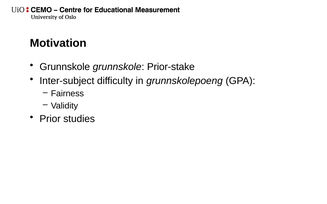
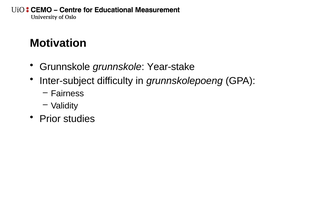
Prior-stake: Prior-stake -> Year-stake
